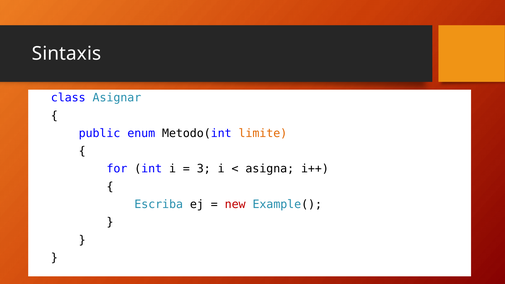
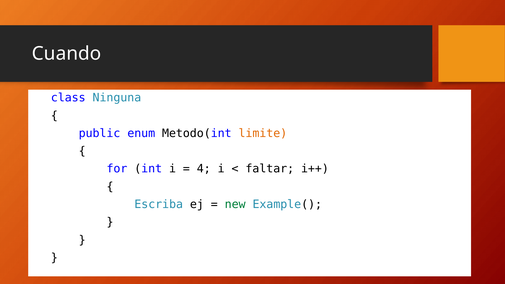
Sintaxis: Sintaxis -> Cuando
Asignar: Asignar -> Ninguna
3: 3 -> 4
asigna: asigna -> faltar
new colour: red -> green
